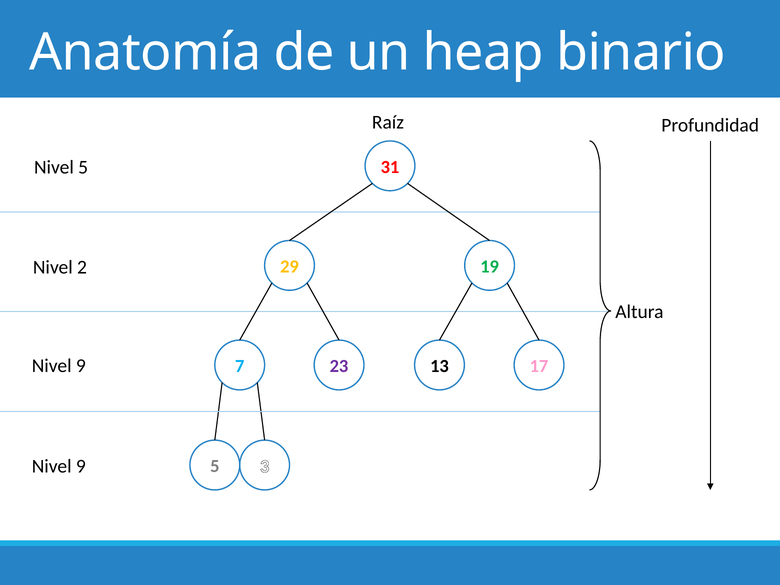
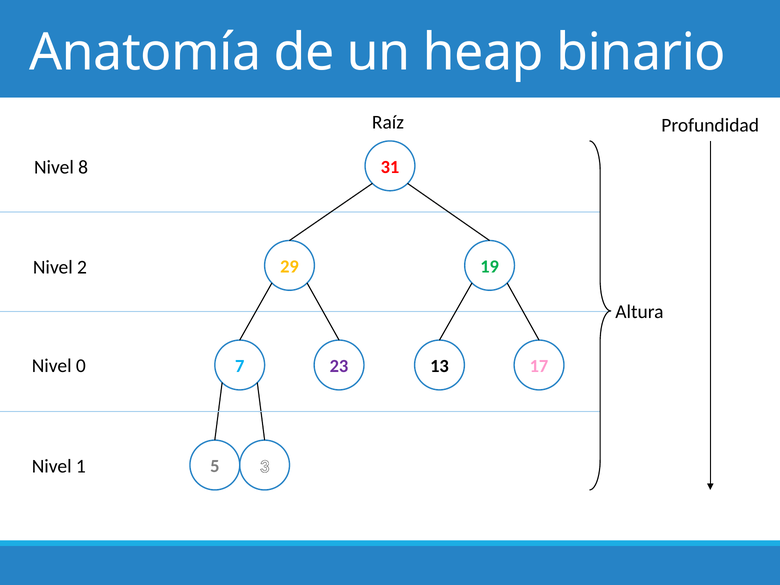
Nivel 5: 5 -> 8
9 at (81, 366): 9 -> 0
9 at (81, 466): 9 -> 1
